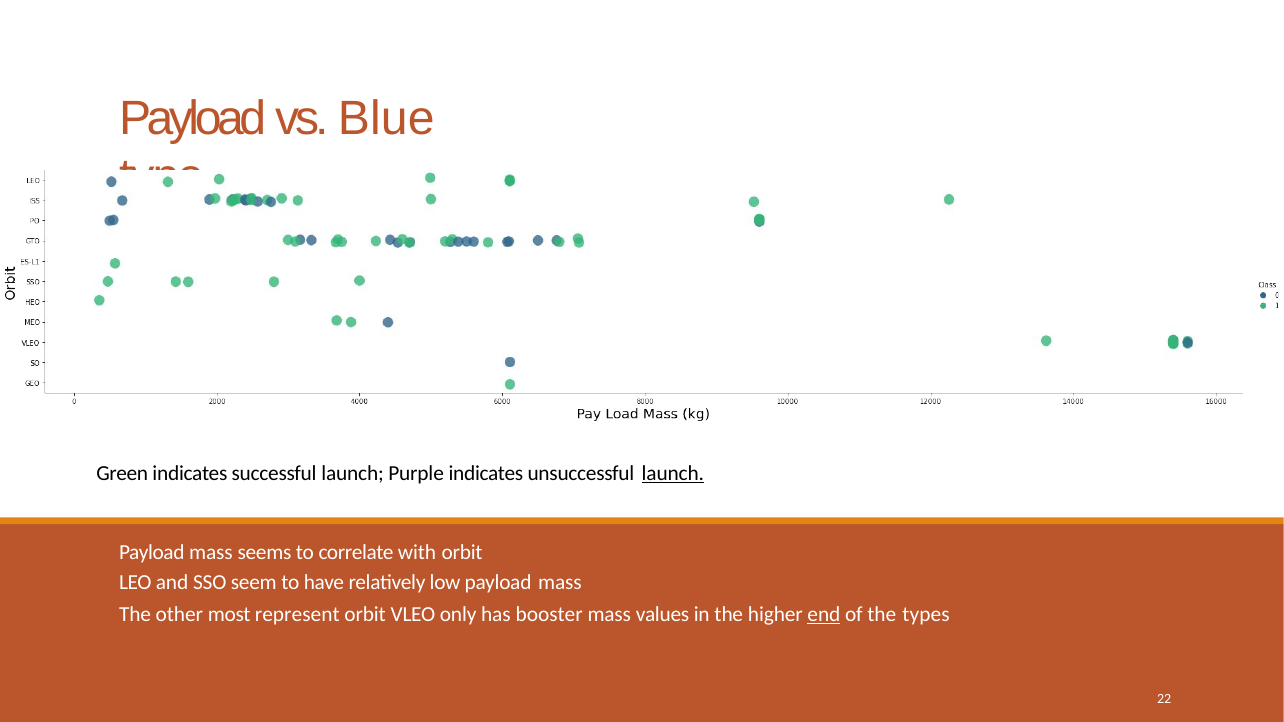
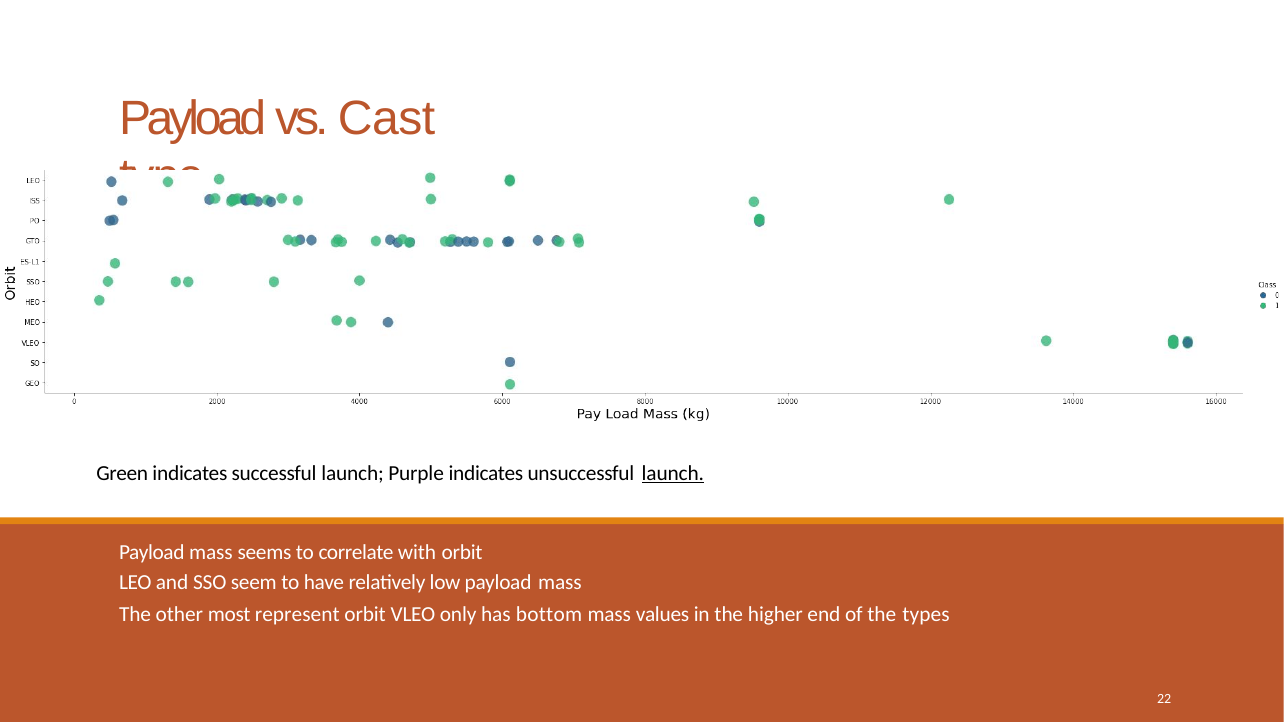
Blue: Blue -> Cast
booster: booster -> bottom
end underline: present -> none
